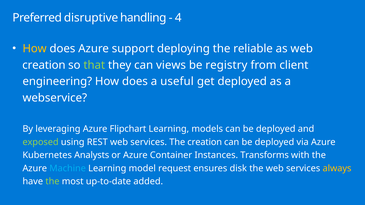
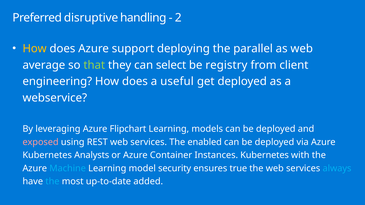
4: 4 -> 2
reliable: reliable -> parallel
creation at (44, 65): creation -> average
views: views -> select
exposed colour: light green -> pink
The creation: creation -> enabled
Instances Transforms: Transforms -> Kubernetes
request: request -> security
disk: disk -> true
always colour: yellow -> light blue
the at (52, 182) colour: light green -> light blue
